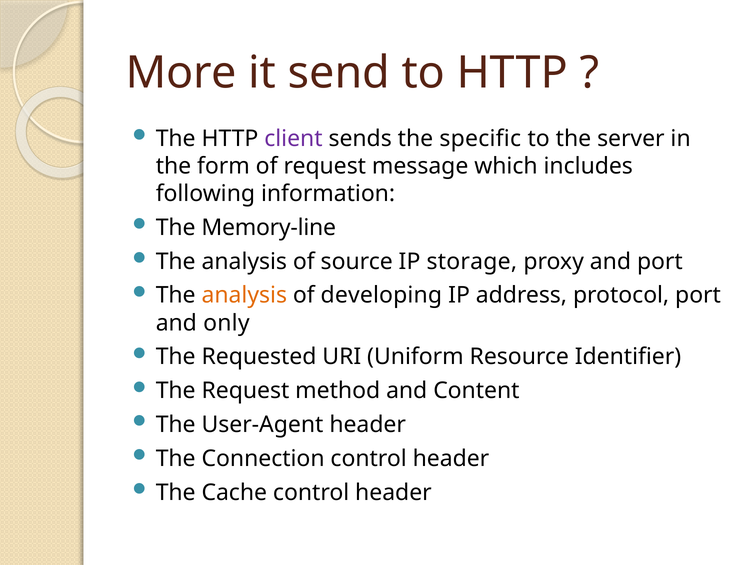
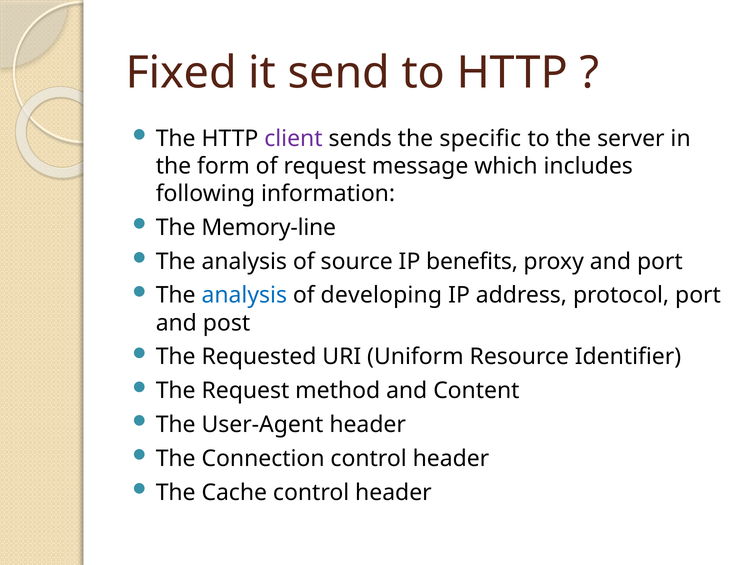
More: More -> Fixed
storage: storage -> benefits
analysis at (244, 295) colour: orange -> blue
only: only -> post
